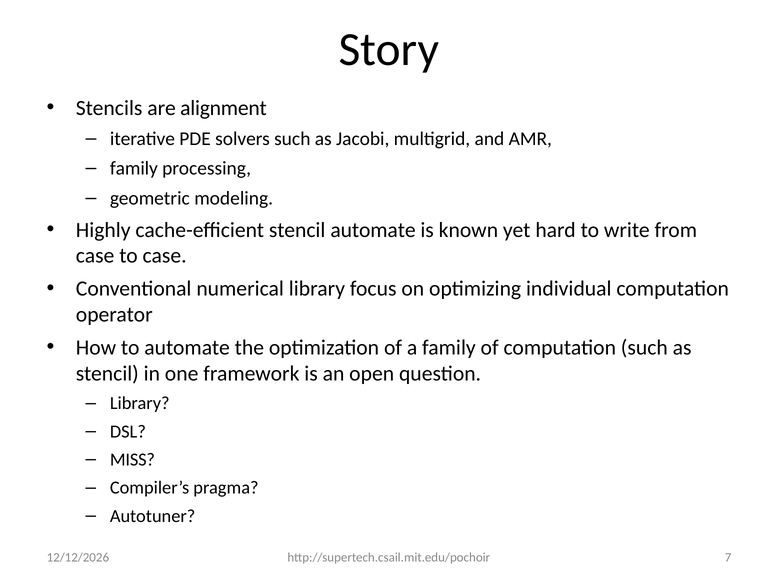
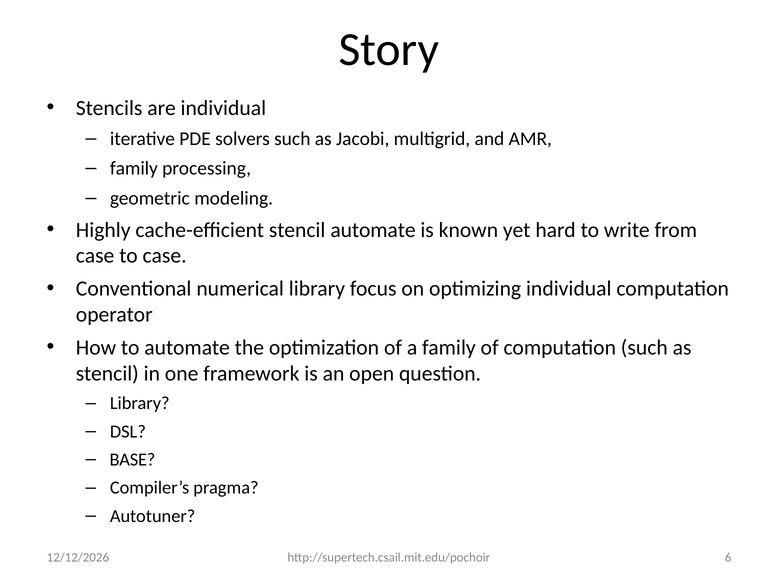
are alignment: alignment -> individual
MISS: MISS -> BASE
7: 7 -> 6
